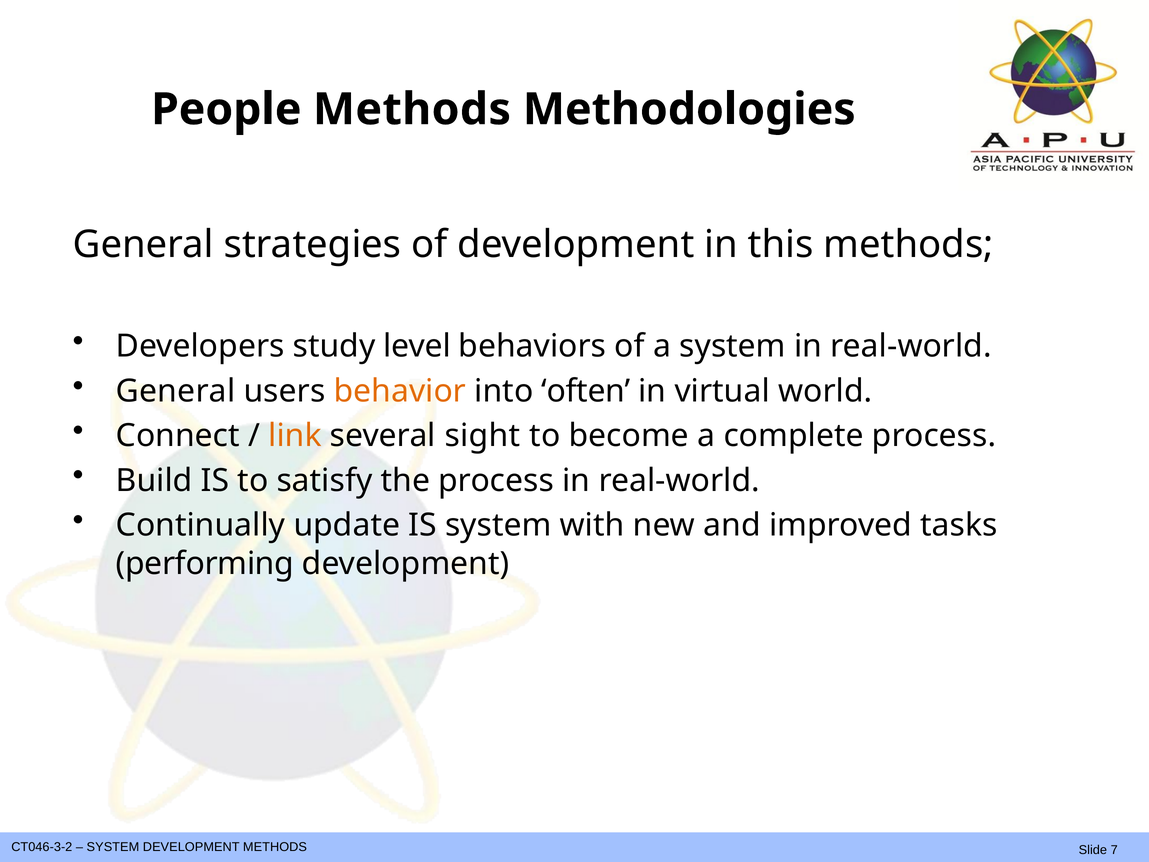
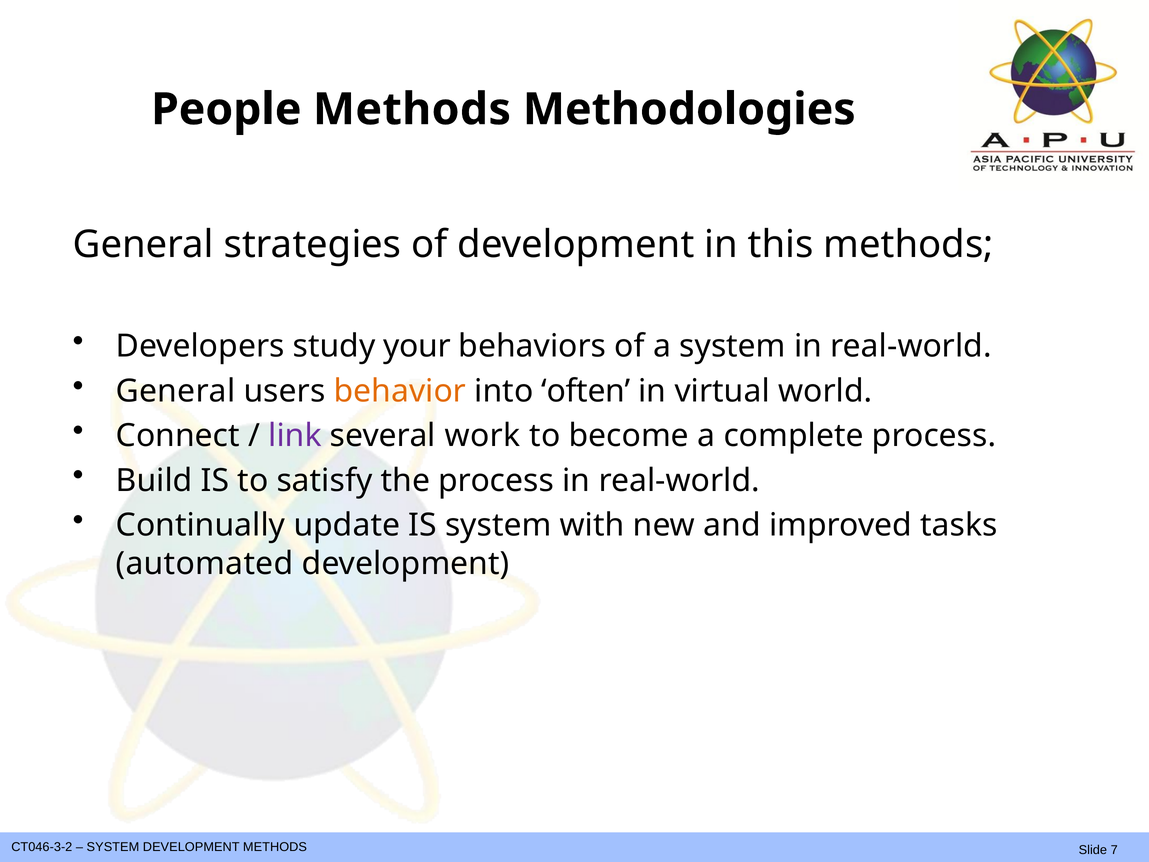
level: level -> your
link colour: orange -> purple
sight: sight -> work
performing: performing -> automated
